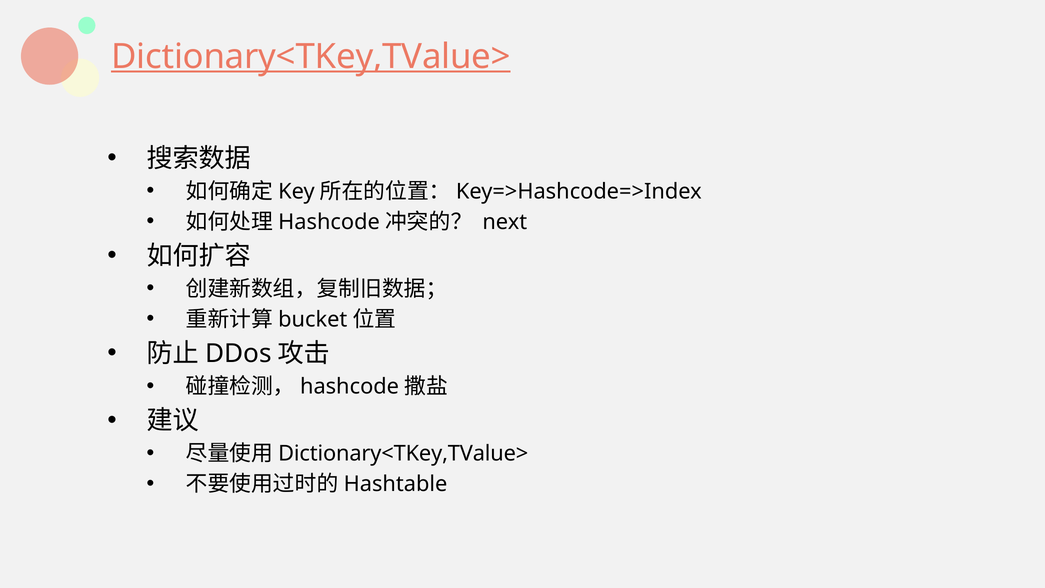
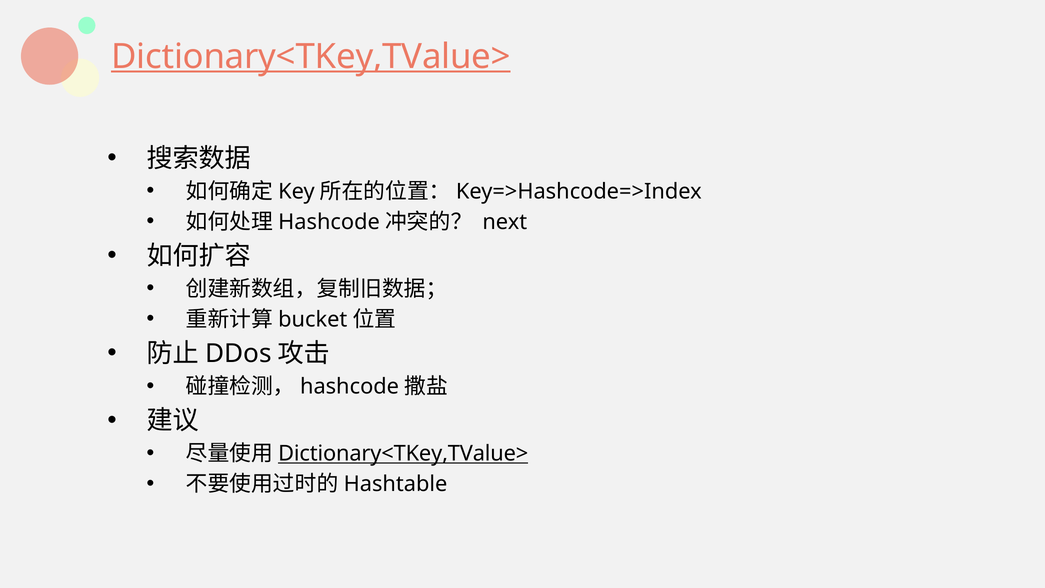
Dictionary<TKey,TValue> at (403, 453) underline: none -> present
